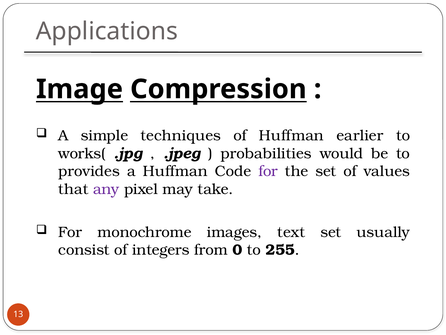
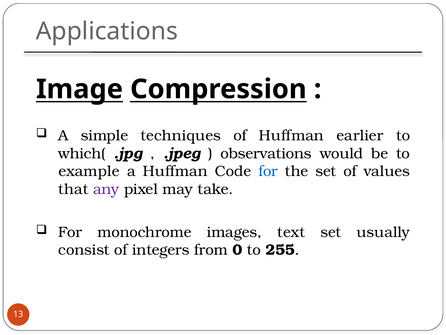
works(: works( -> which(
probabilities: probabilities -> observations
provides: provides -> example
for at (268, 171) colour: purple -> blue
